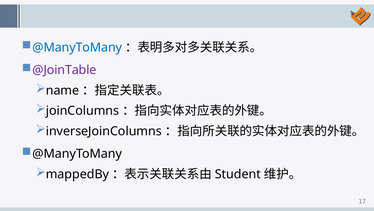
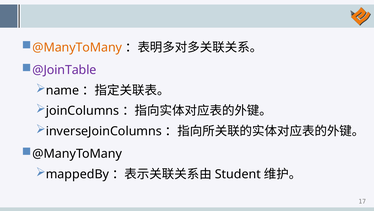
@ManyToMany at (77, 47) colour: blue -> orange
